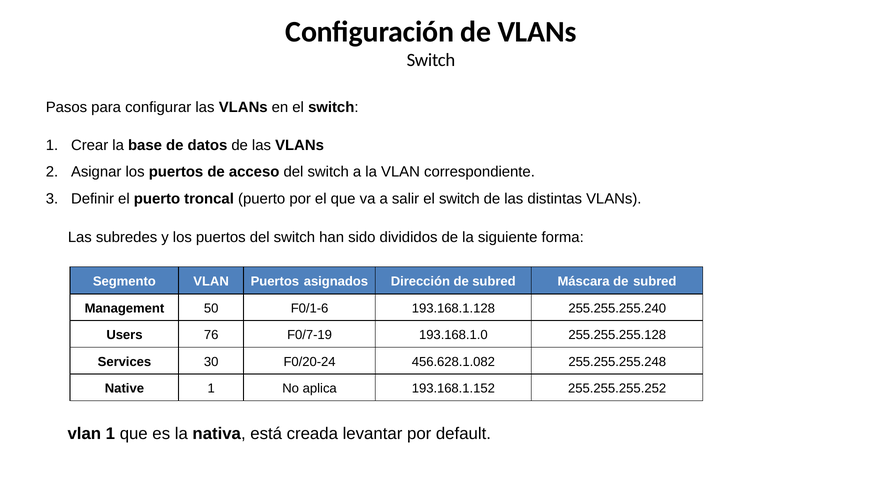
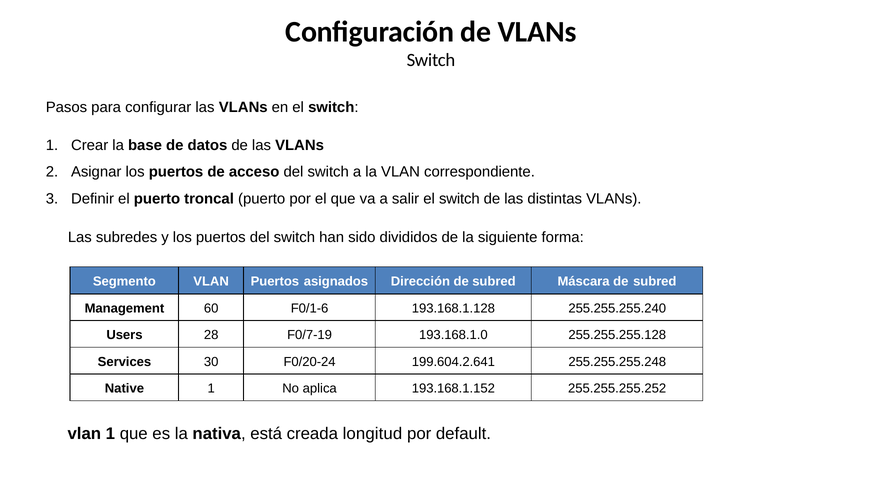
50: 50 -> 60
76: 76 -> 28
456.628.1.082: 456.628.1.082 -> 199.604.2.641
levantar: levantar -> longitud
